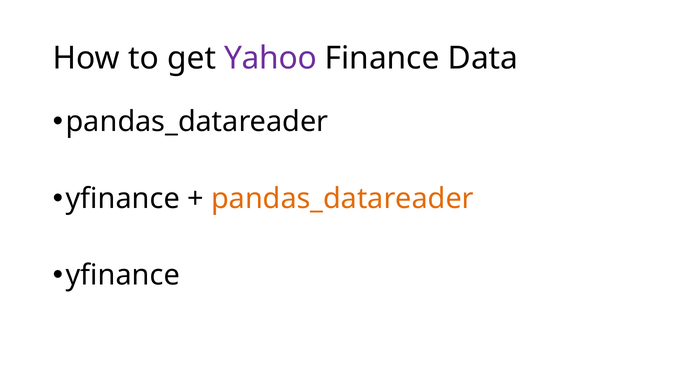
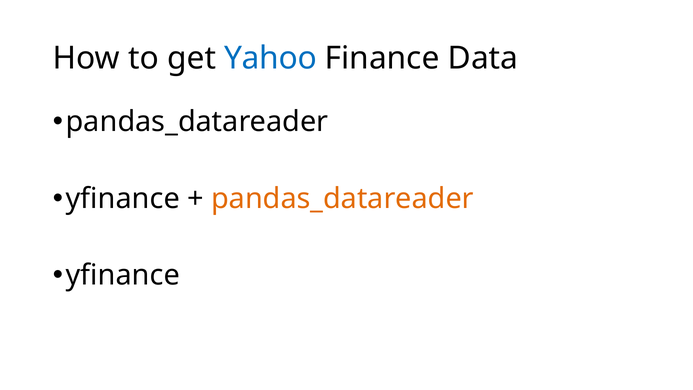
Yahoo colour: purple -> blue
